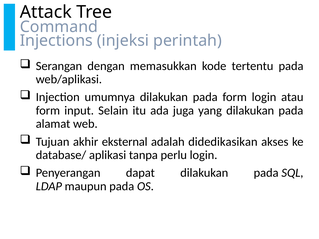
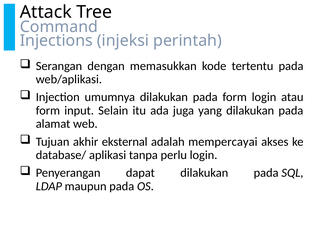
didedikasikan: didedikasikan -> mempercayai
